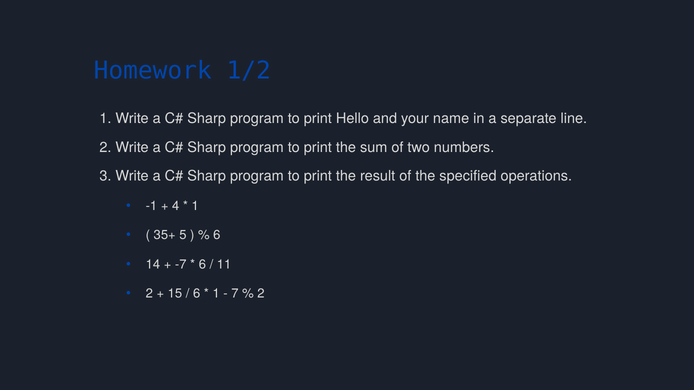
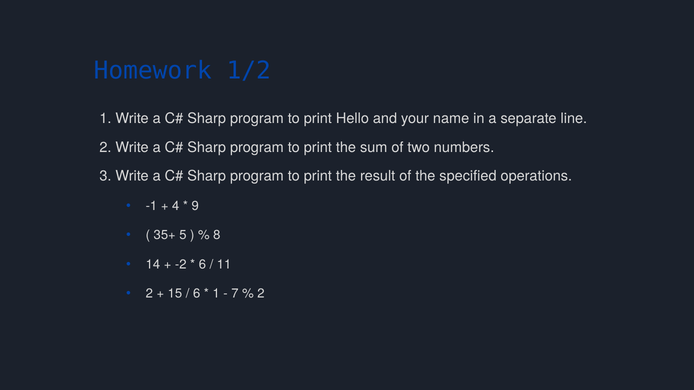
1 at (195, 206): 1 -> 9
6 at (217, 235): 6 -> 8
-7: -7 -> -2
